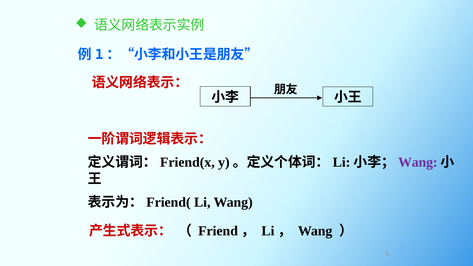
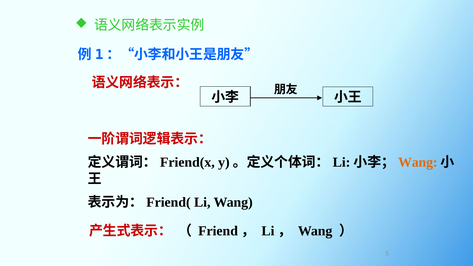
Wang at (418, 162) colour: purple -> orange
